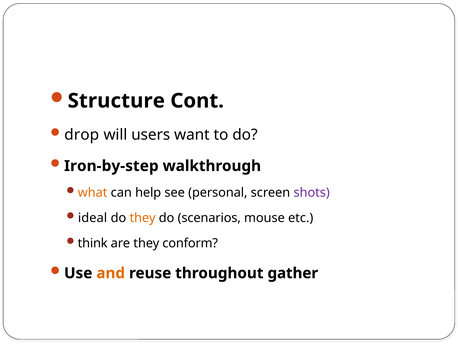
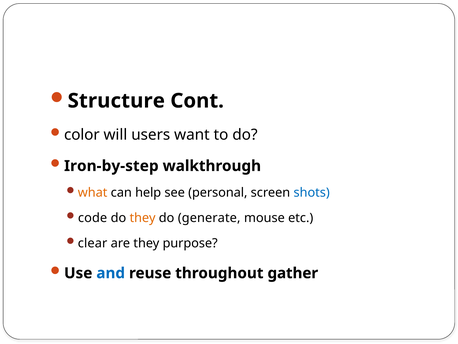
drop: drop -> color
shots colour: purple -> blue
ideal: ideal -> code
scenarios: scenarios -> generate
think: think -> clear
conform: conform -> purpose
and colour: orange -> blue
